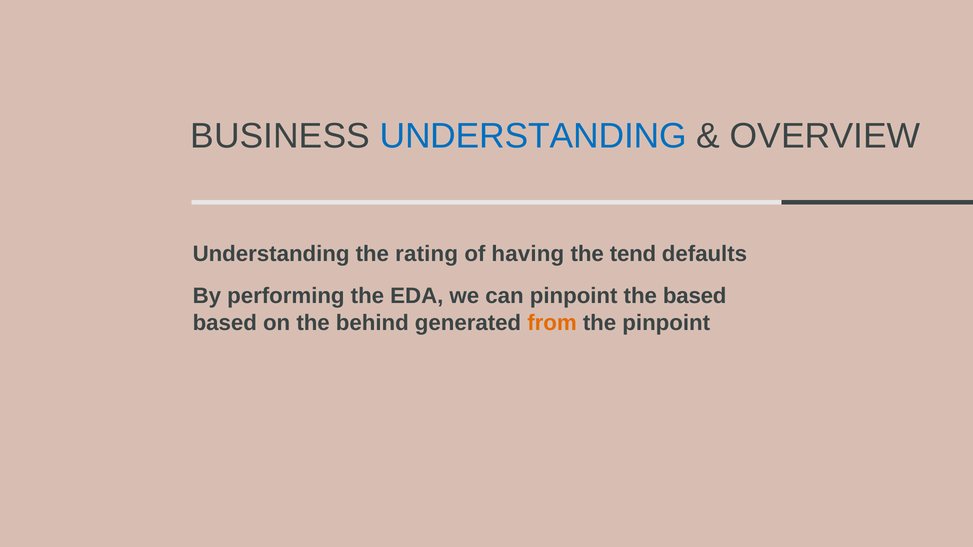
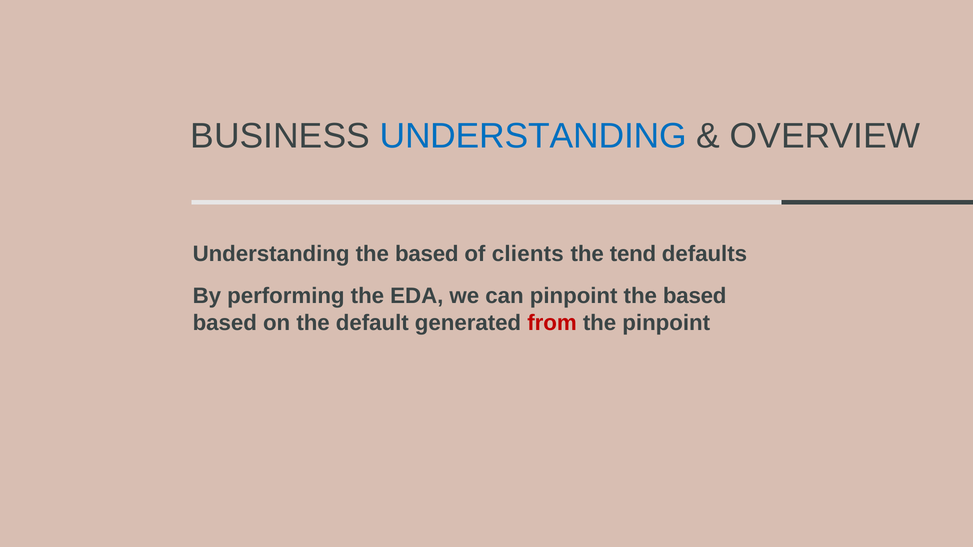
Understanding the rating: rating -> based
having: having -> clients
behind: behind -> default
from colour: orange -> red
